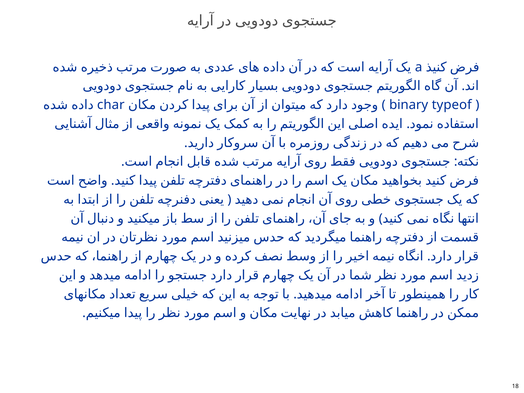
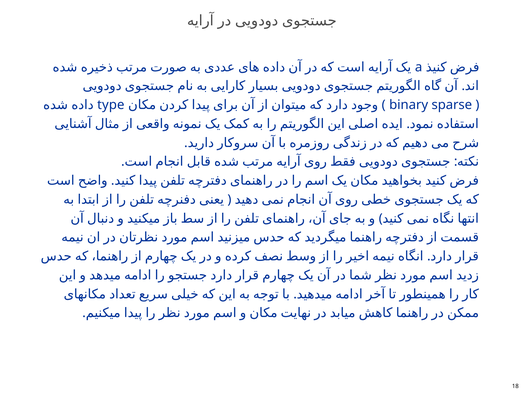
char: char -> type
typeof: typeof -> sparse
